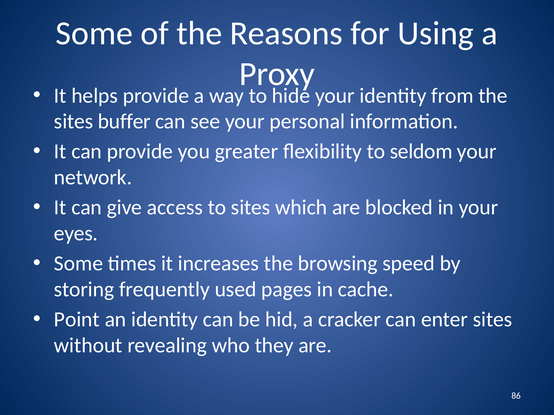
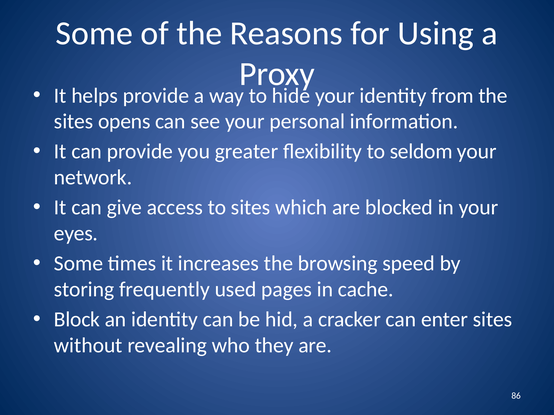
buffer: buffer -> opens
Point: Point -> Block
